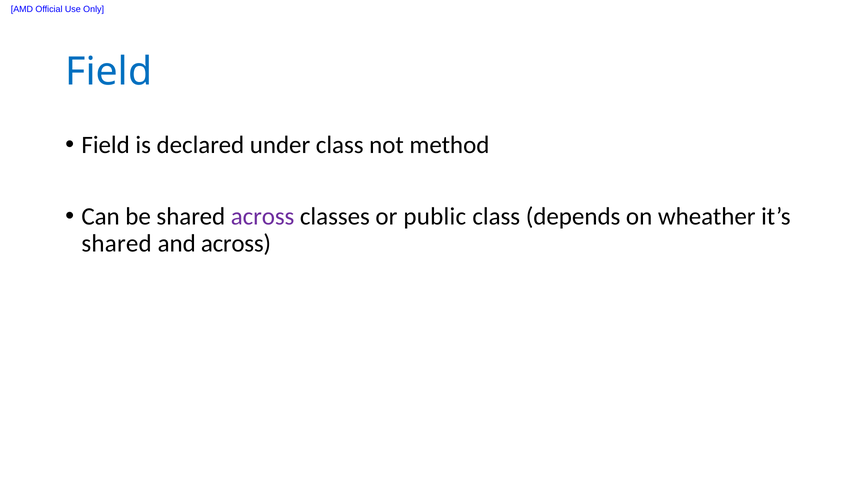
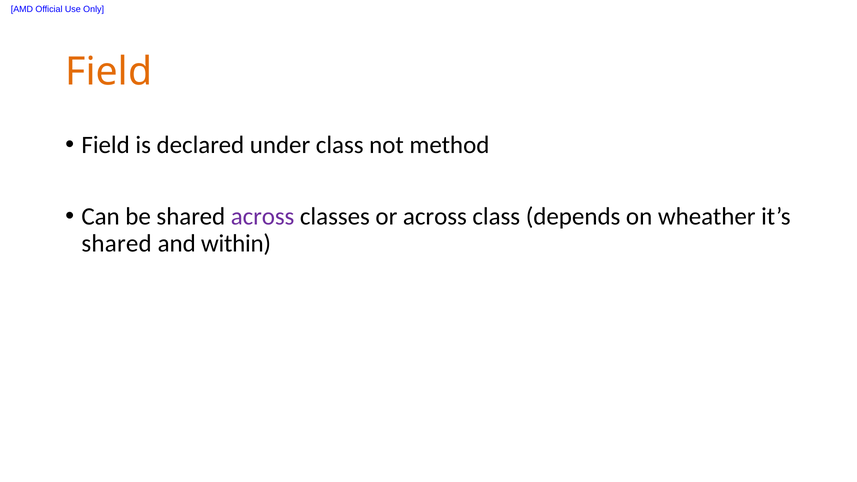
Field at (109, 72) colour: blue -> orange
or public: public -> across
and across: across -> within
